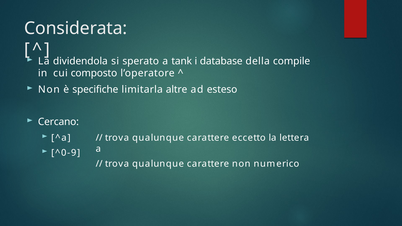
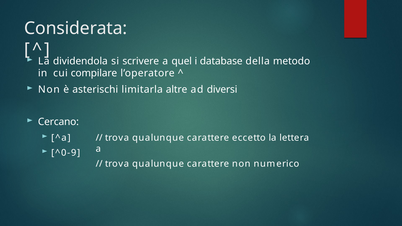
sperato: sperato -> scrivere
tank: tank -> quel
compile: compile -> metodo
composto: composto -> compilare
specifiche: specifiche -> asterischi
esteso: esteso -> diversi
